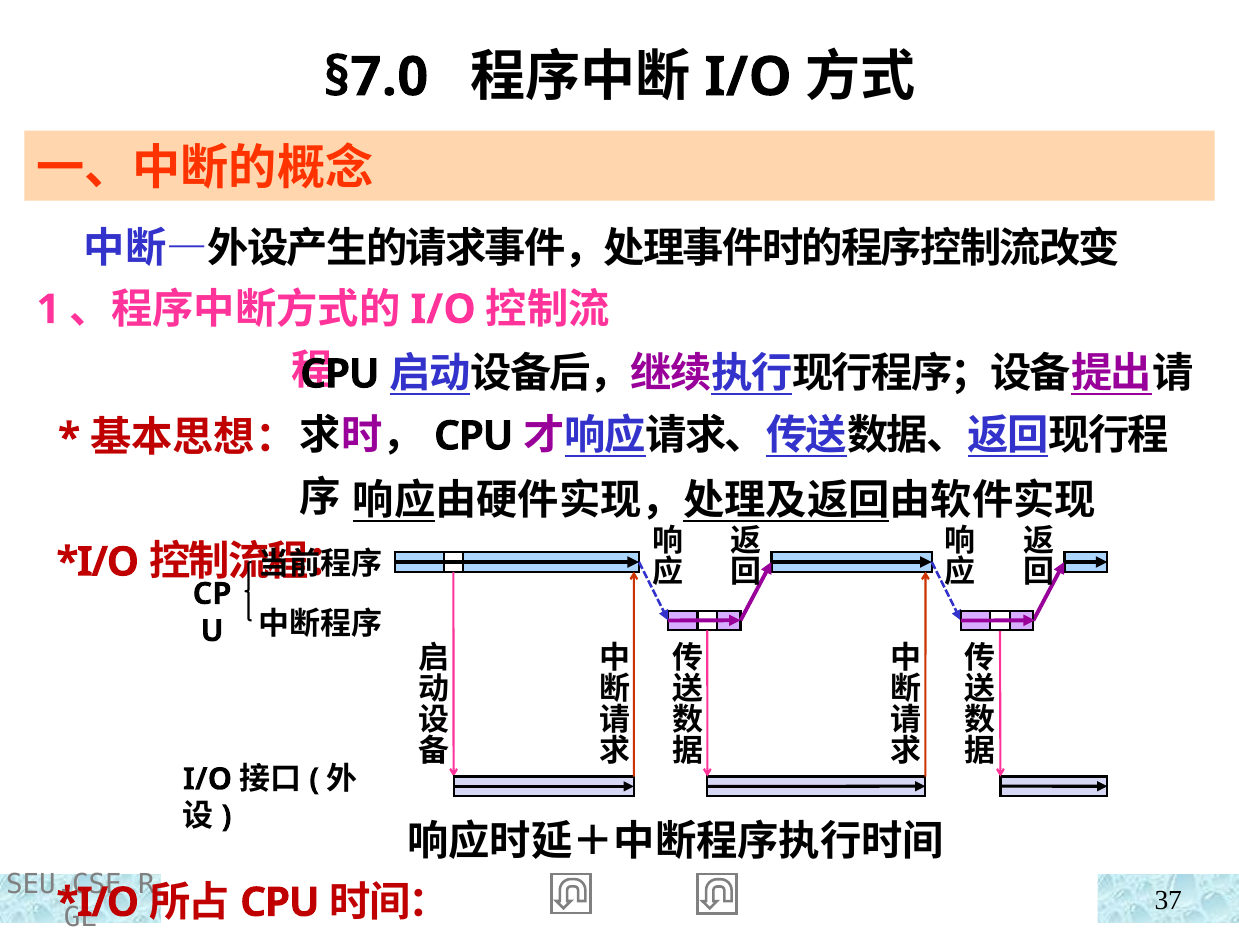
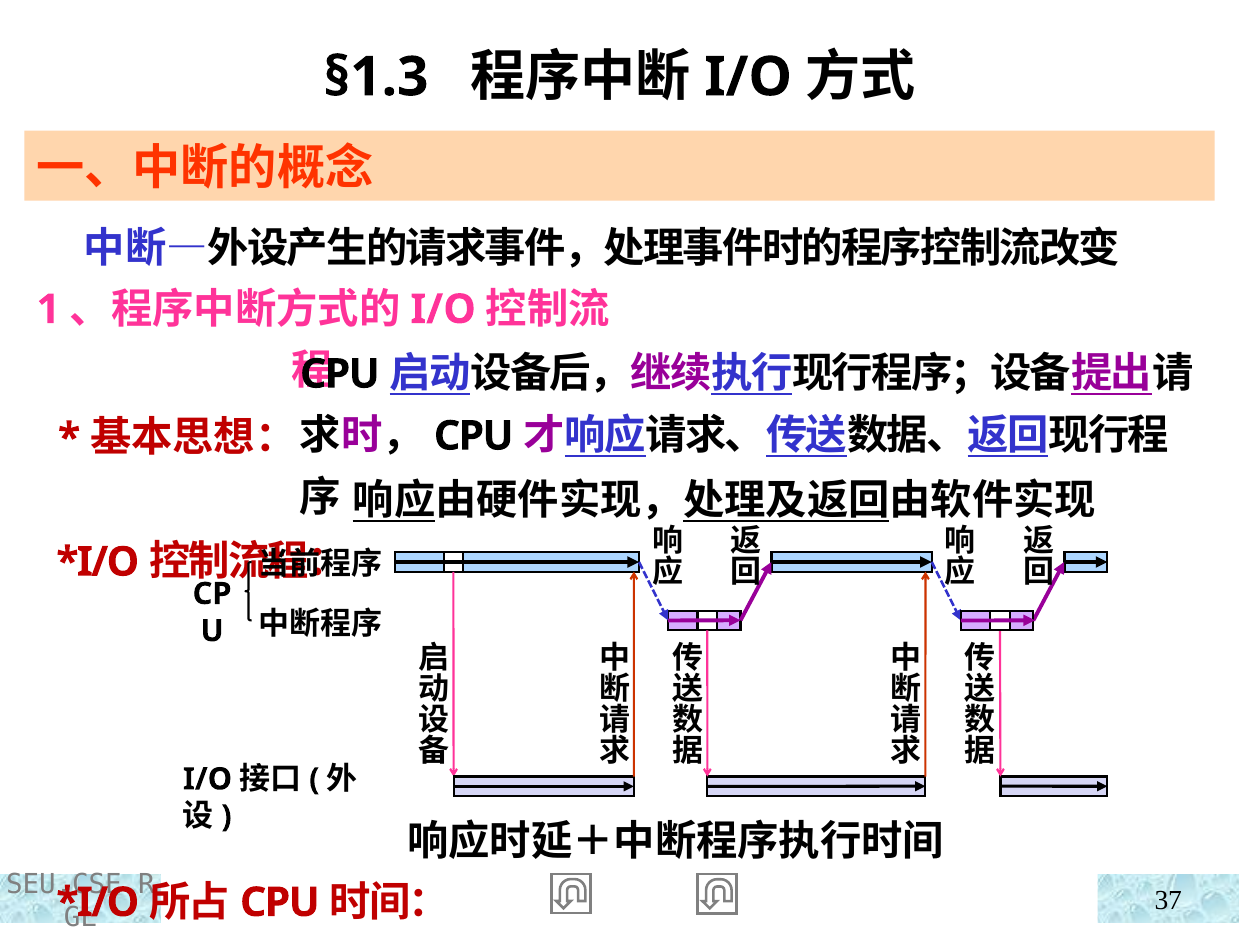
§7.0: §7.0 -> §1.3
